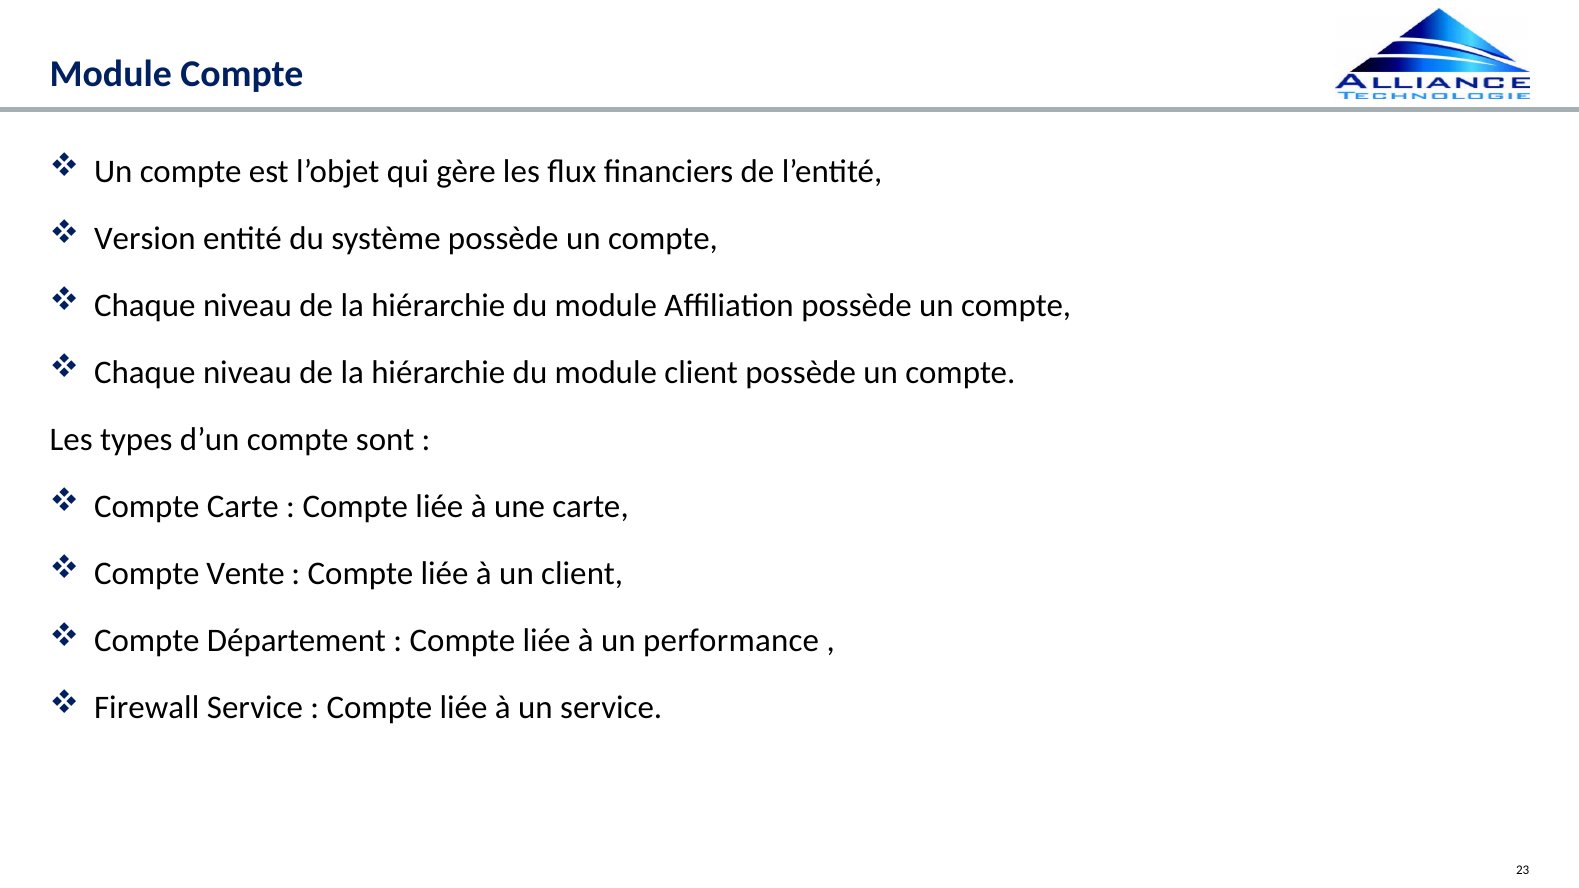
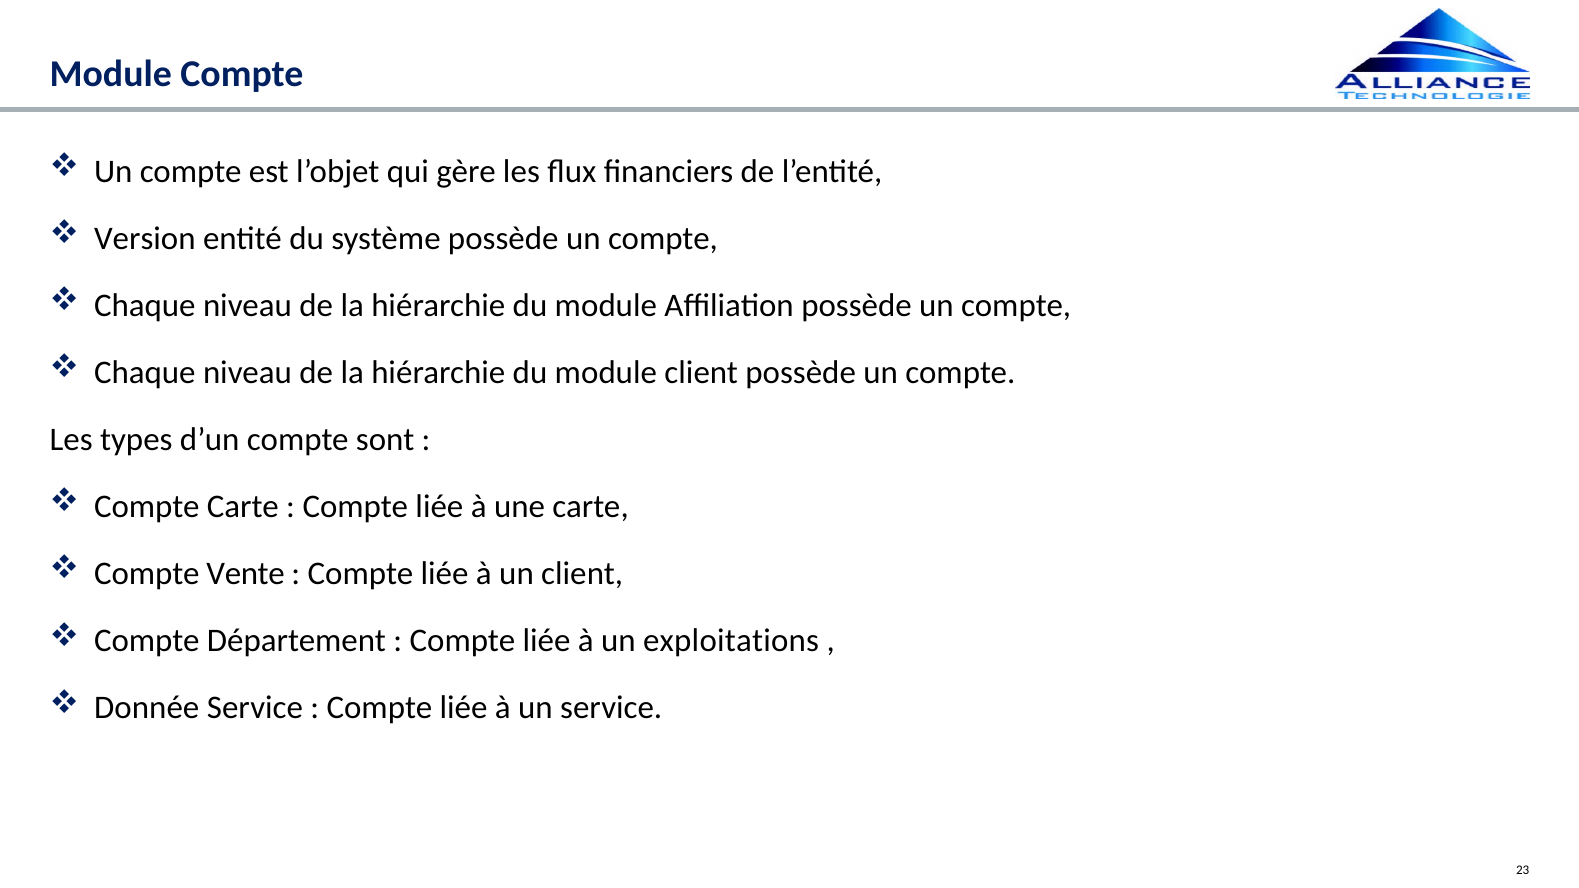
performance: performance -> exploitations
Firewall: Firewall -> Donnée
